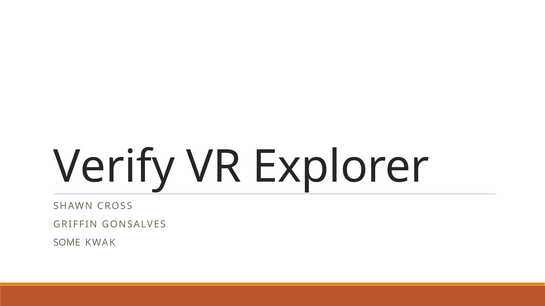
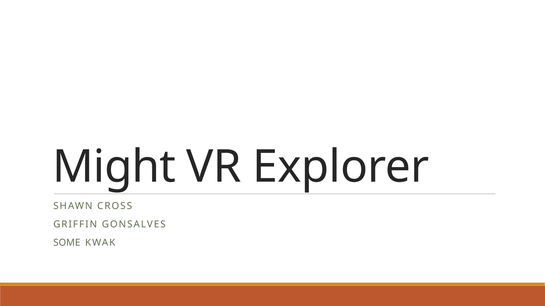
Verify: Verify -> Might
